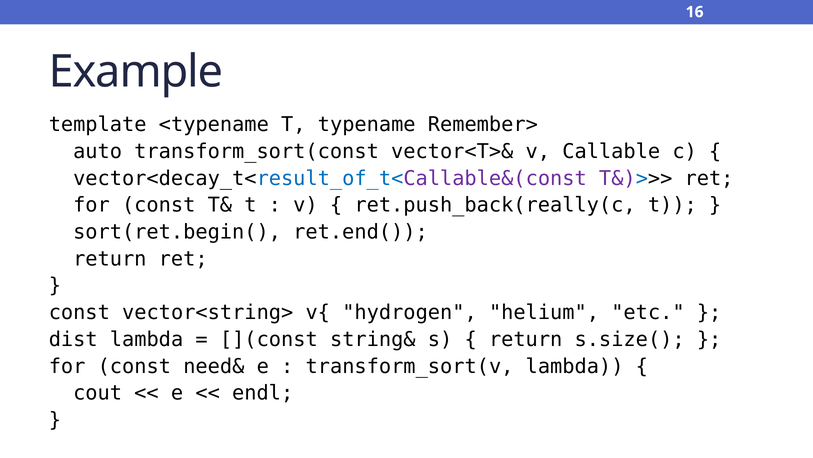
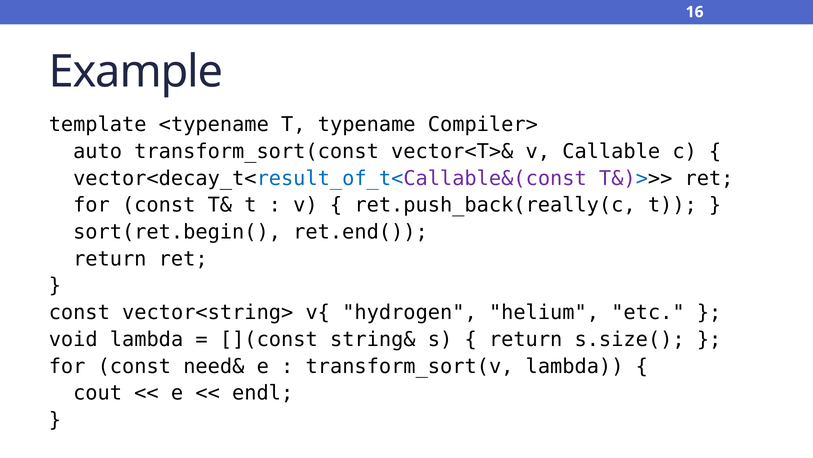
Remember>: Remember> -> Compiler>
dist: dist -> void
